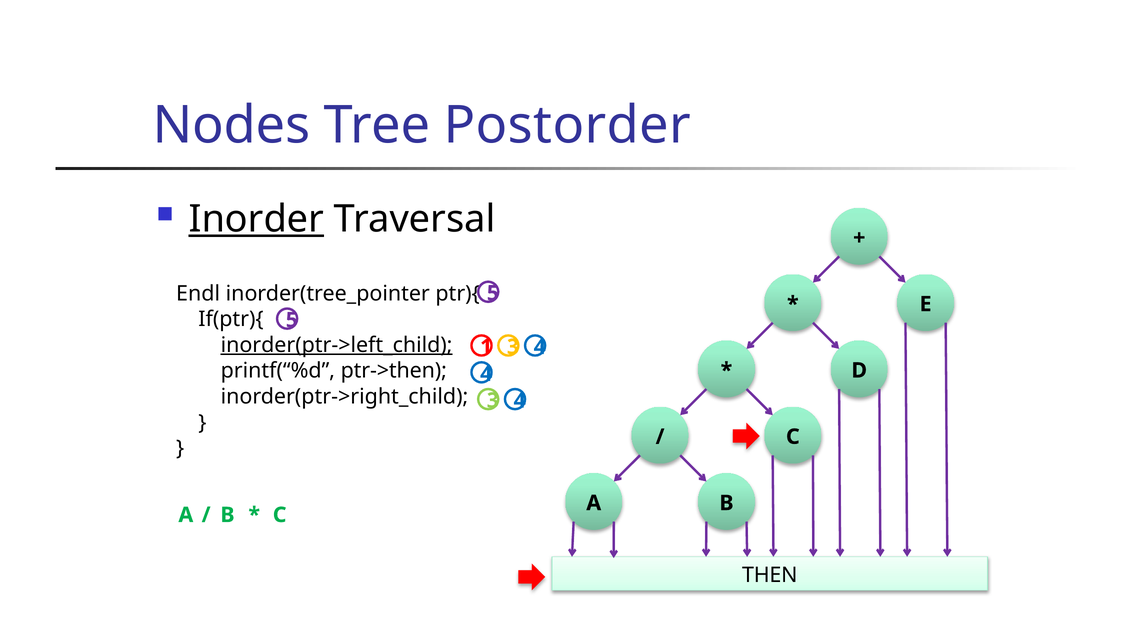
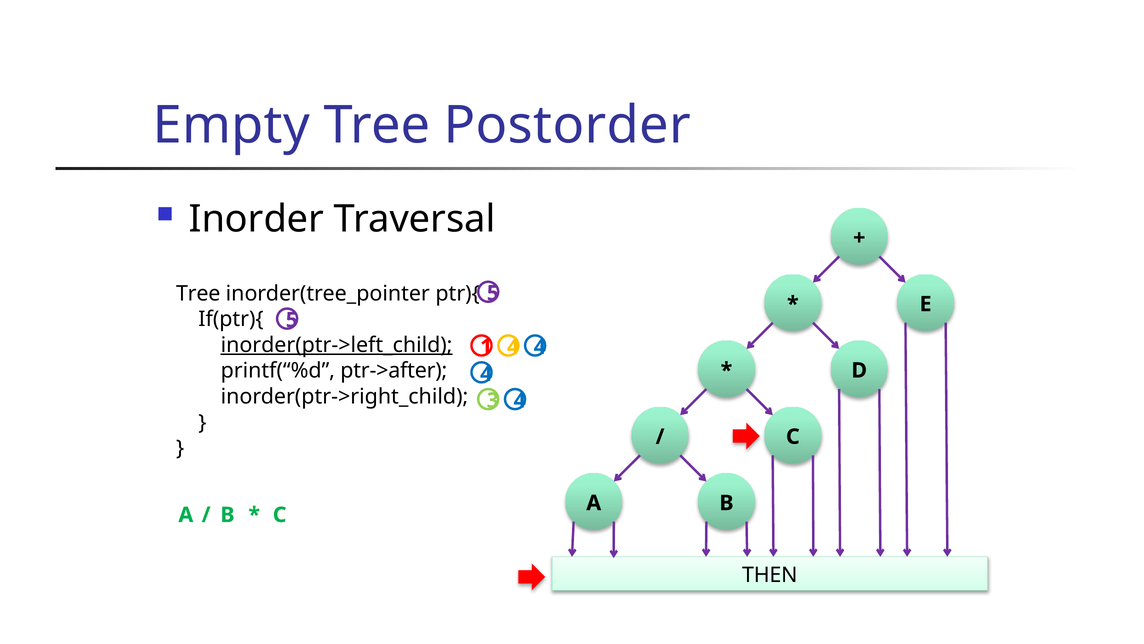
Nodes: Nodes -> Empty
Inorder underline: present -> none
Endl at (198, 293): Endl -> Tree
3 at (513, 347): 3 -> 4
ptr->then: ptr->then -> ptr->after
